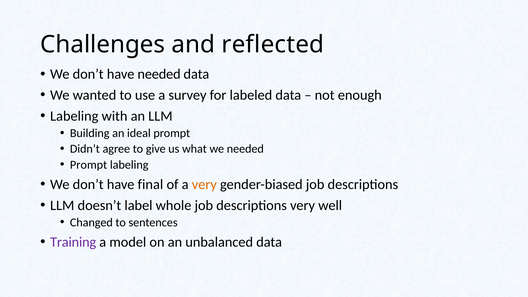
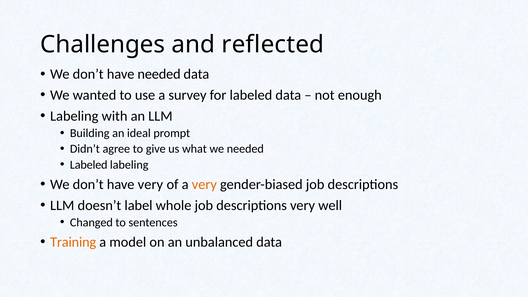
Prompt at (89, 165): Prompt -> Labeled
have final: final -> very
Training colour: purple -> orange
